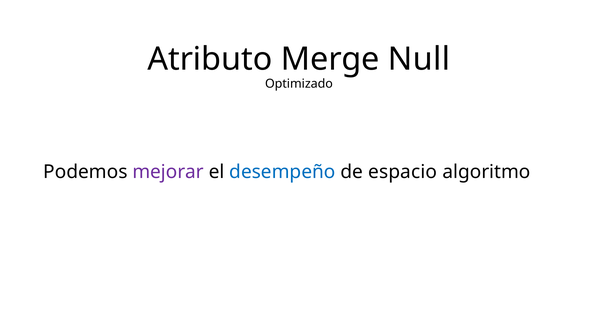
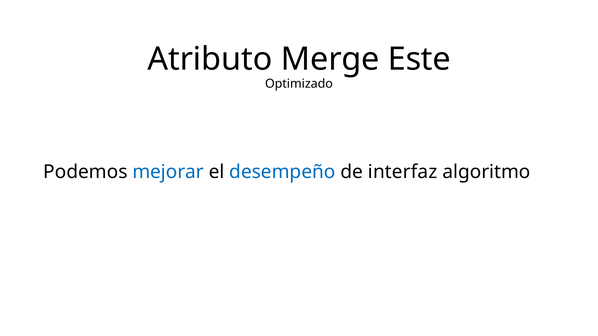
Null: Null -> Este
mejorar colour: purple -> blue
espacio: espacio -> interfaz
